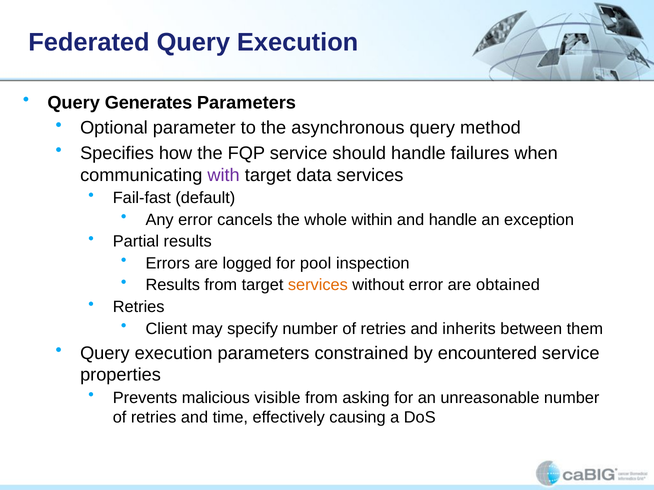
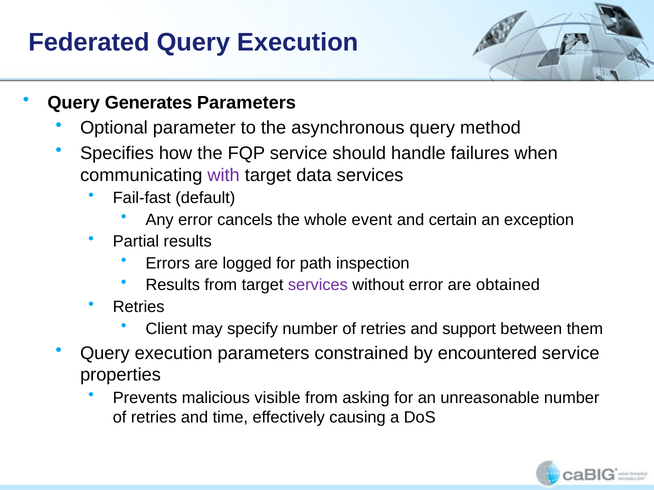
within: within -> event
and handle: handle -> certain
pool: pool -> path
services at (318, 285) colour: orange -> purple
inherits: inherits -> support
